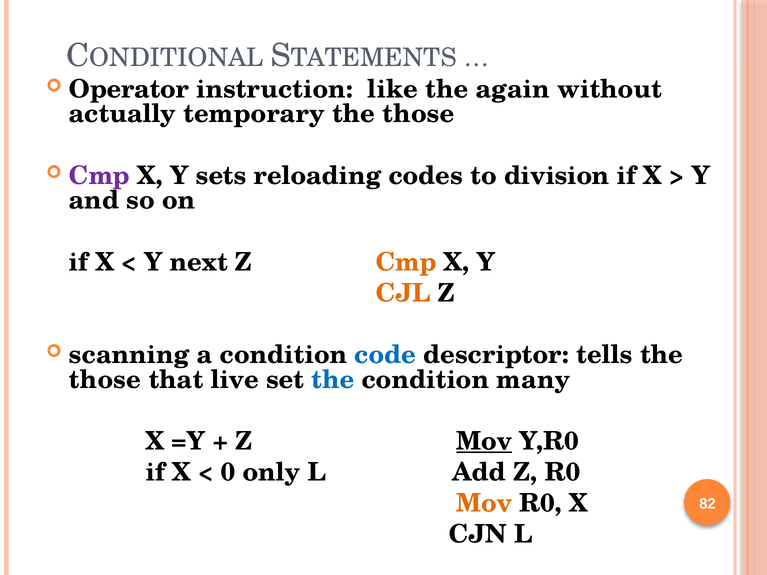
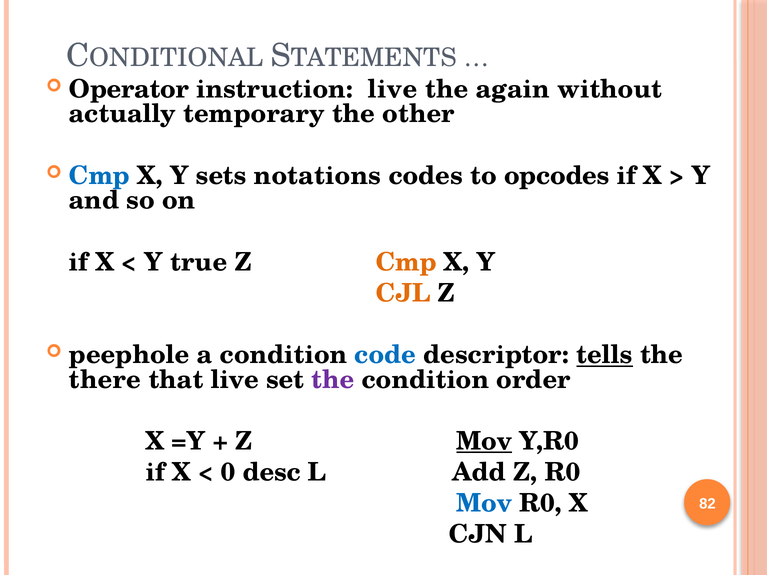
instruction like: like -> live
those at (418, 114): those -> other
Cmp at (99, 176) colour: purple -> blue
reloading: reloading -> notations
division: division -> opcodes
next: next -> true
scanning: scanning -> peephole
tells underline: none -> present
those at (105, 380): those -> there
the at (333, 380) colour: blue -> purple
many: many -> order
only: only -> desc
Mov at (484, 504) colour: orange -> blue
